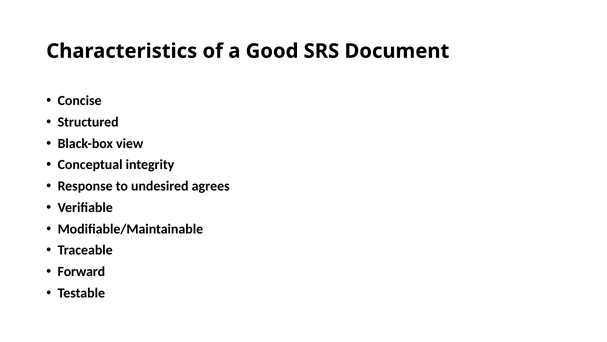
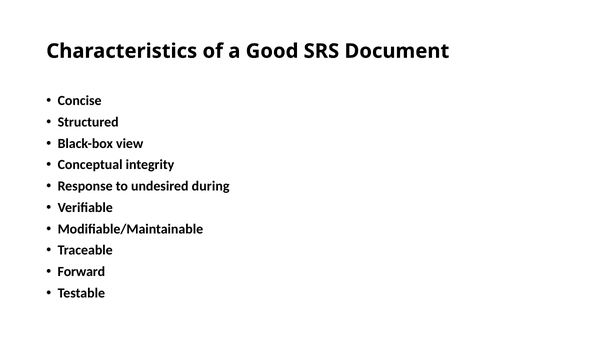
agrees: agrees -> during
